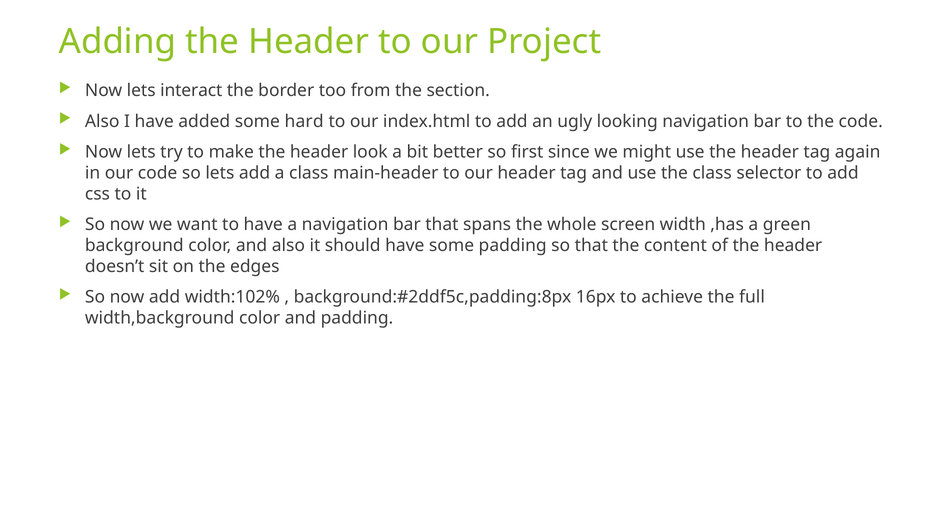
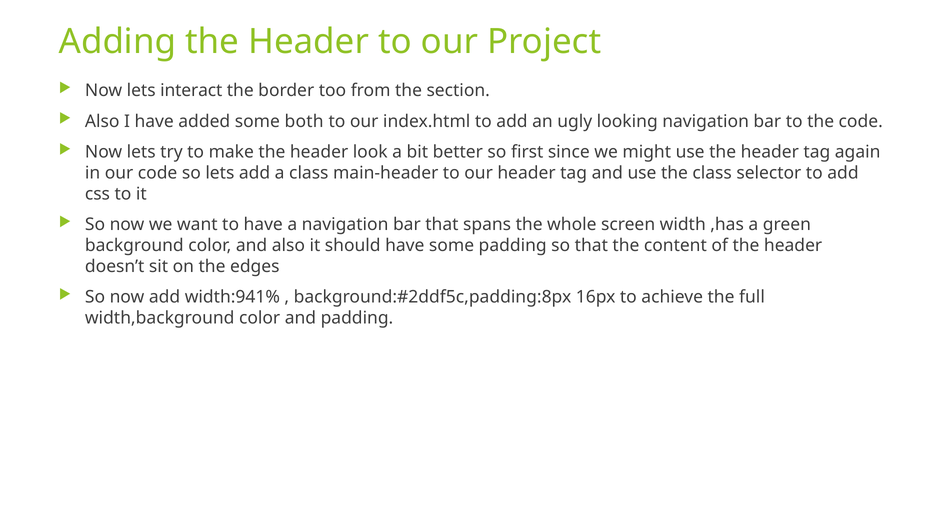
hard: hard -> both
width:102%: width:102% -> width:941%
